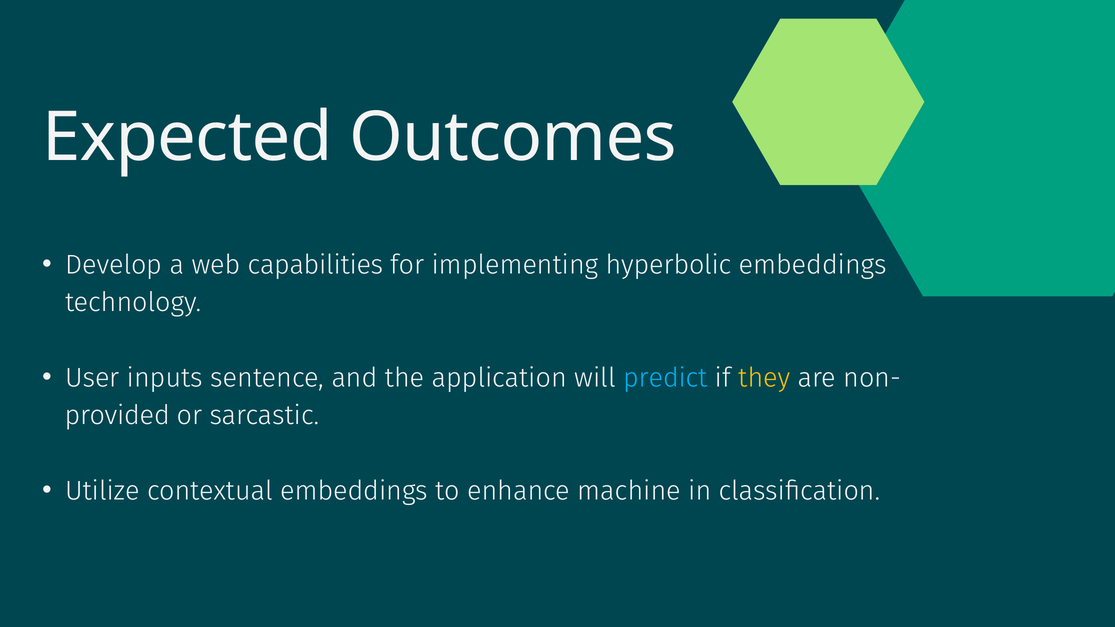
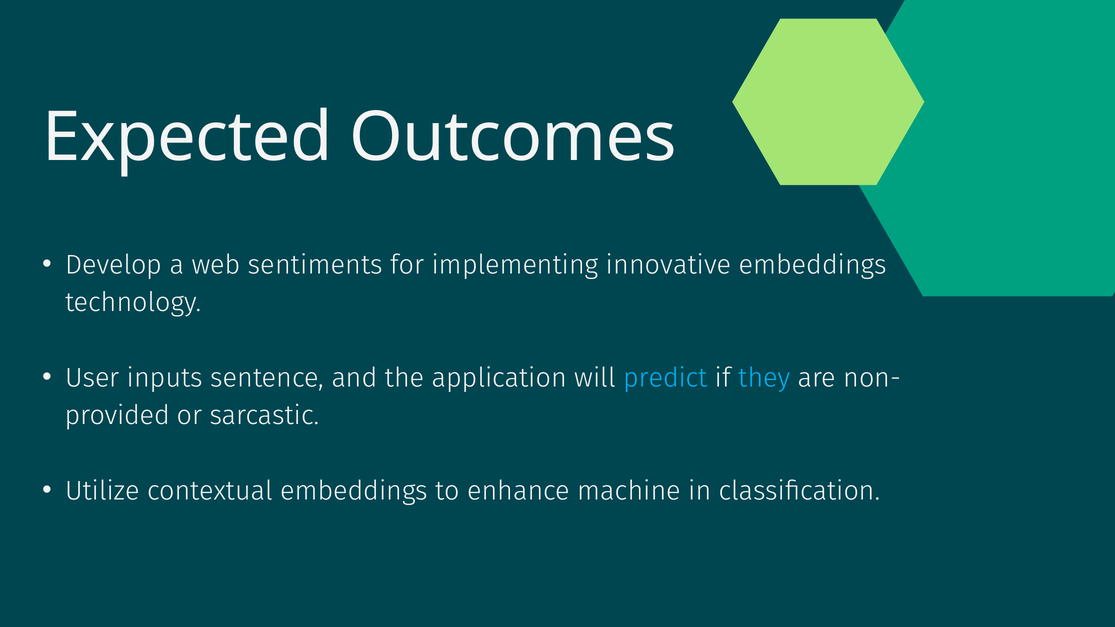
capabilities: capabilities -> sentiments
hyperbolic: hyperbolic -> innovative
they colour: yellow -> light blue
